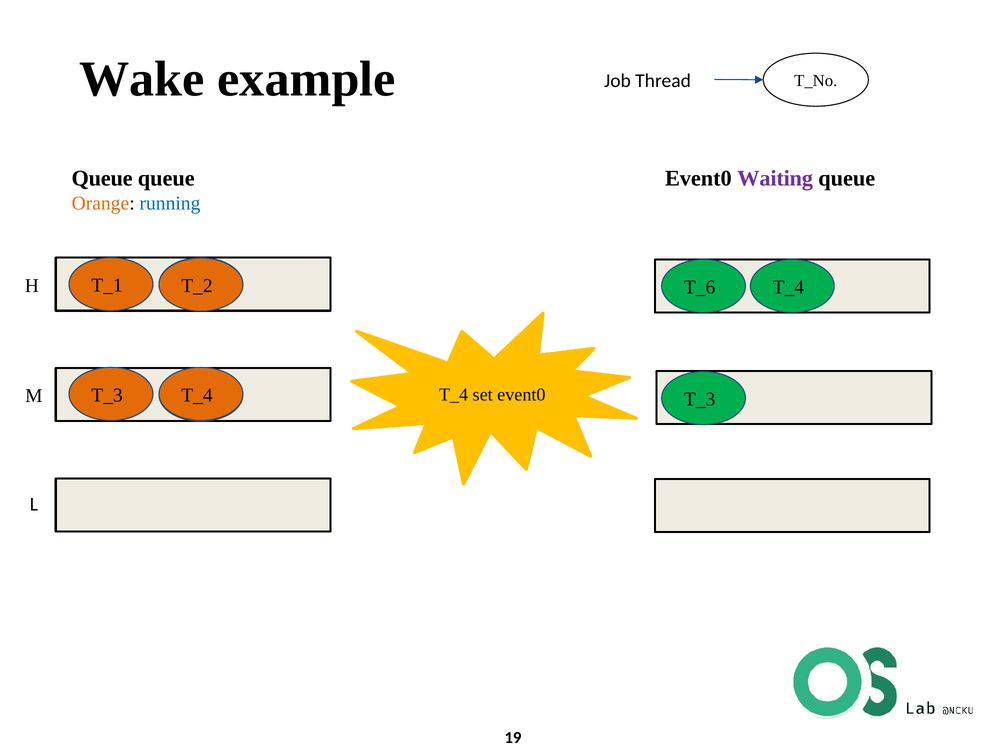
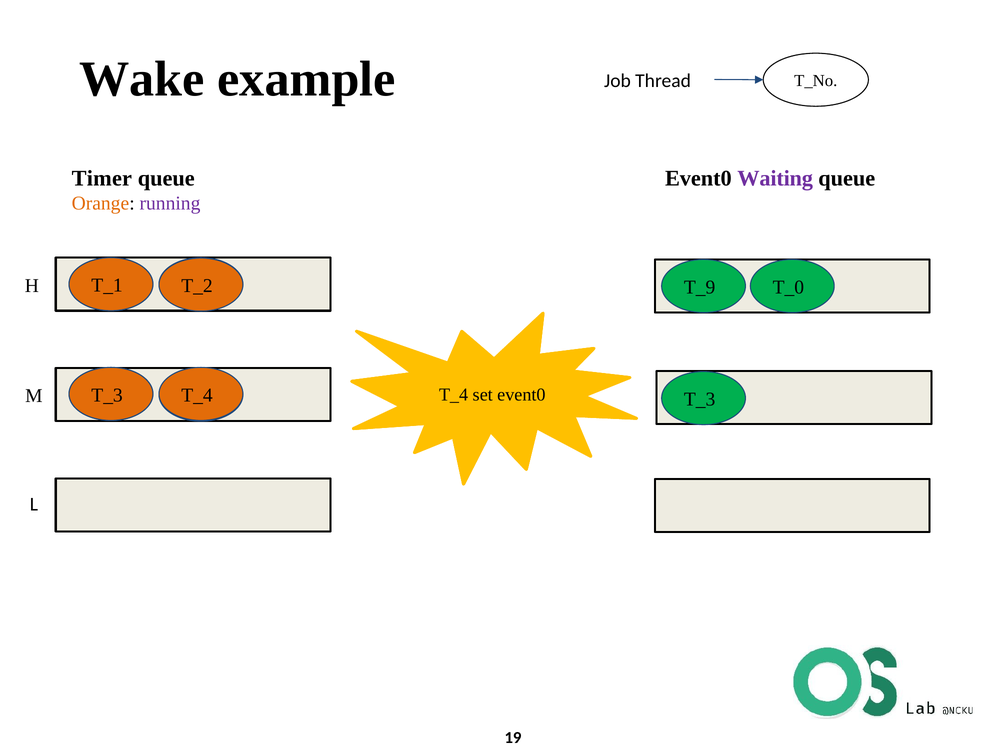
Queue at (102, 179): Queue -> Timer
running colour: blue -> purple
T_6: T_6 -> T_9
T_4 at (788, 287): T_4 -> T_0
